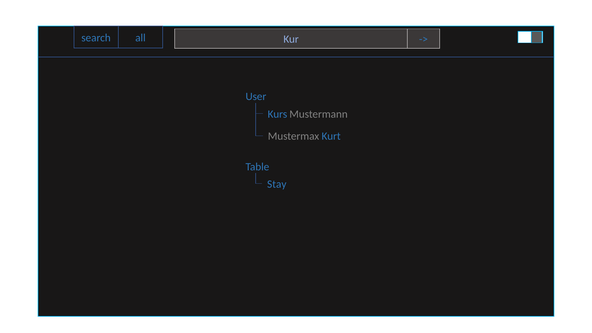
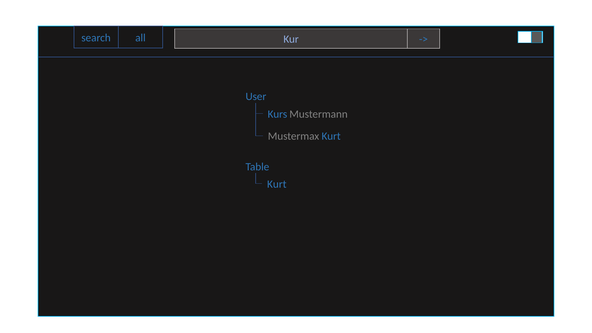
Stay at (277, 184): Stay -> Kurt
